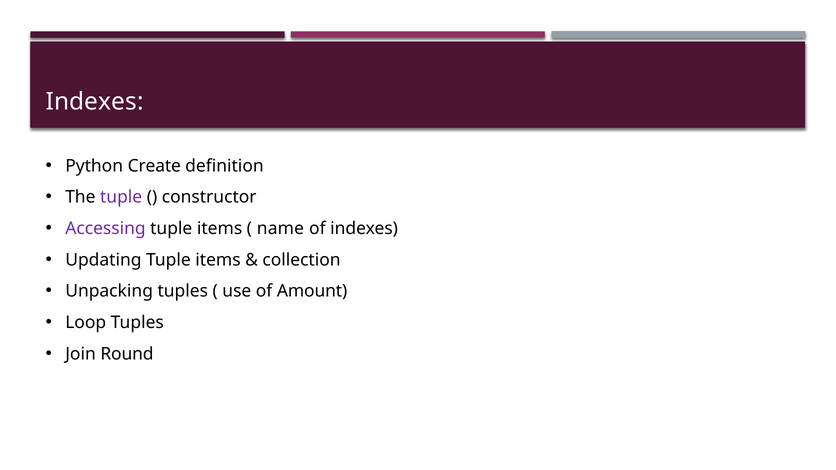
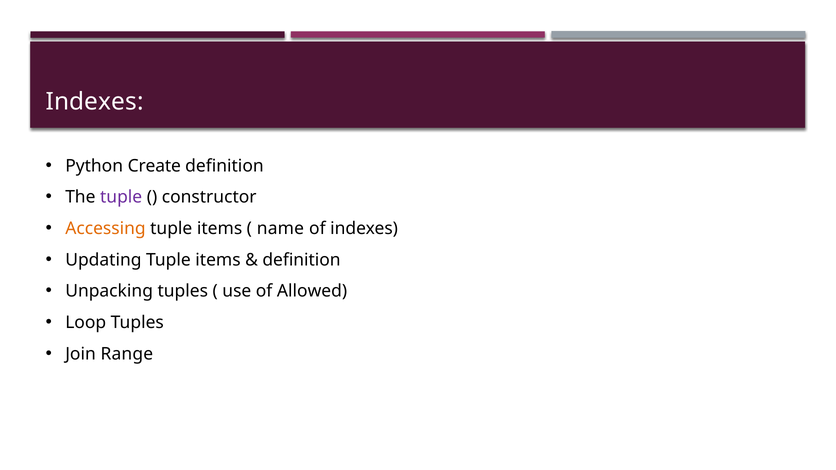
Accessing colour: purple -> orange
collection at (302, 260): collection -> definition
Amount: Amount -> Allowed
Round: Round -> Range
